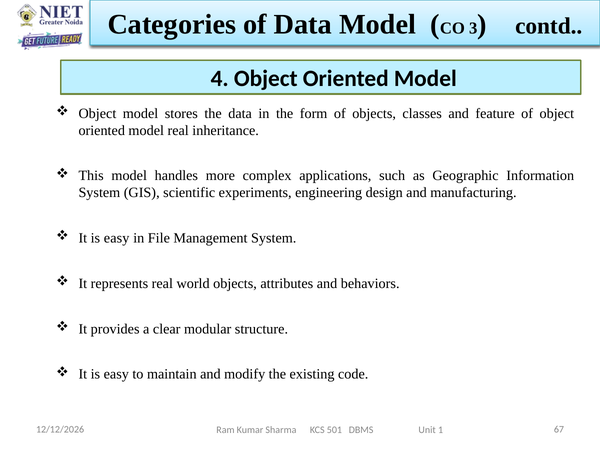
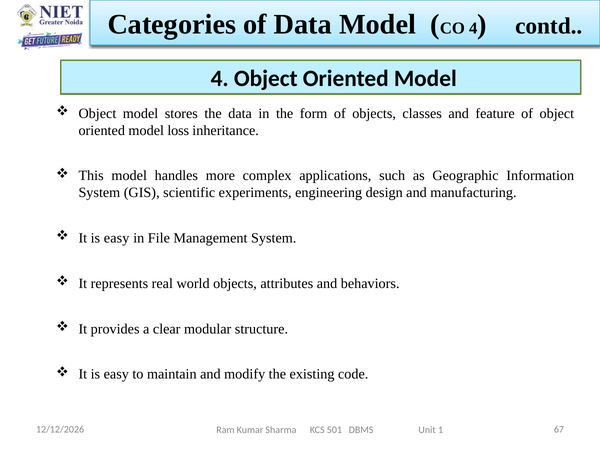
CO 3: 3 -> 4
model real: real -> loss
